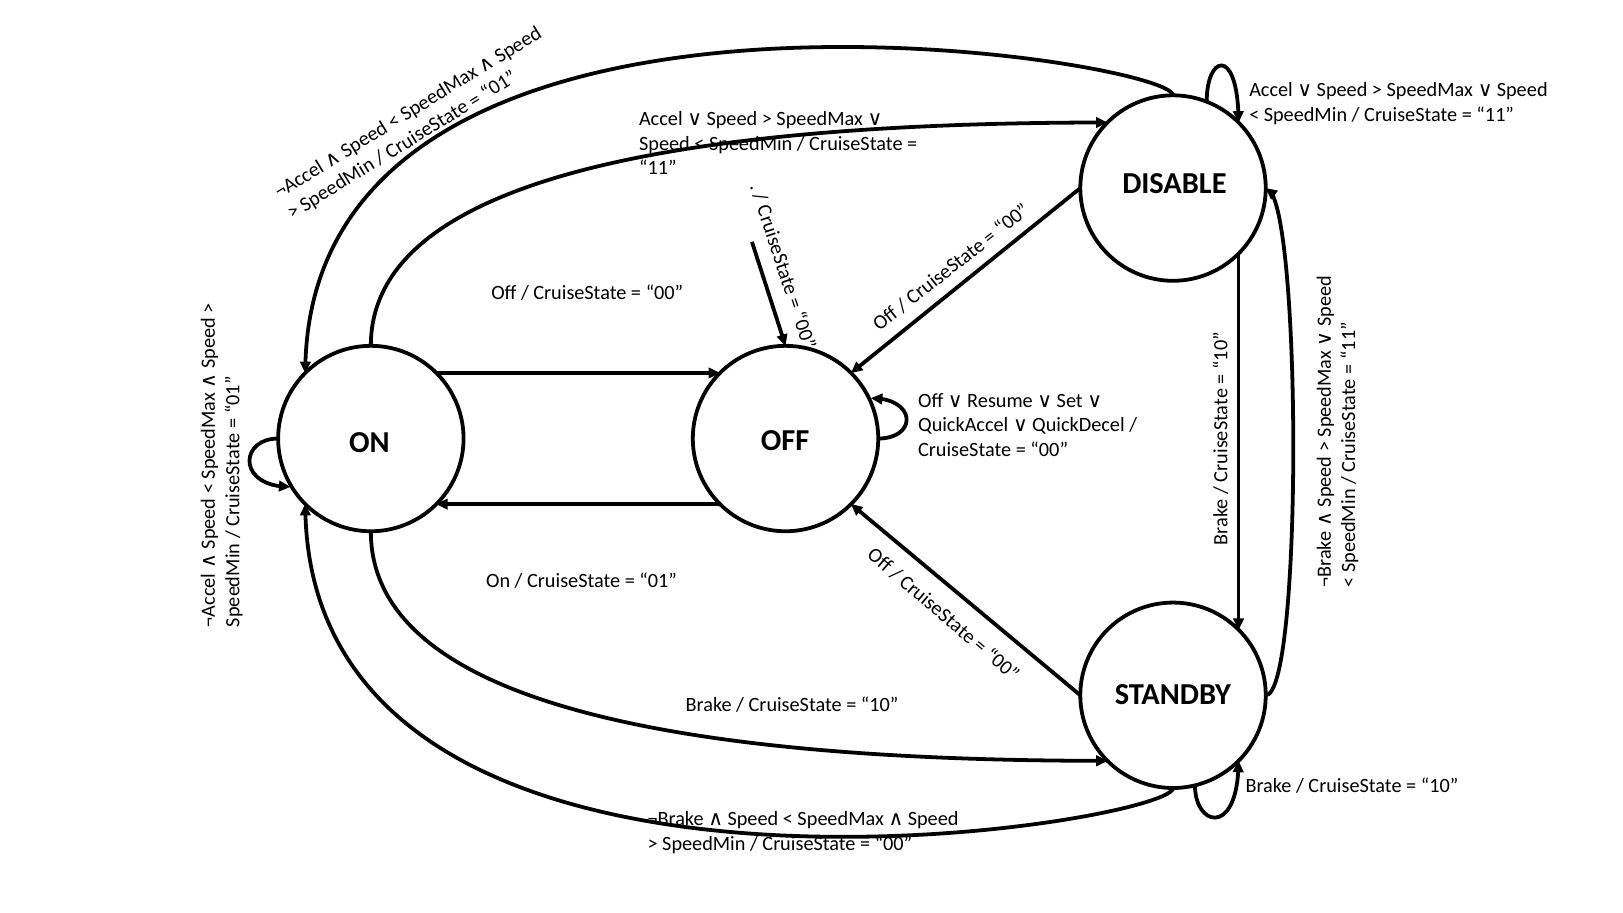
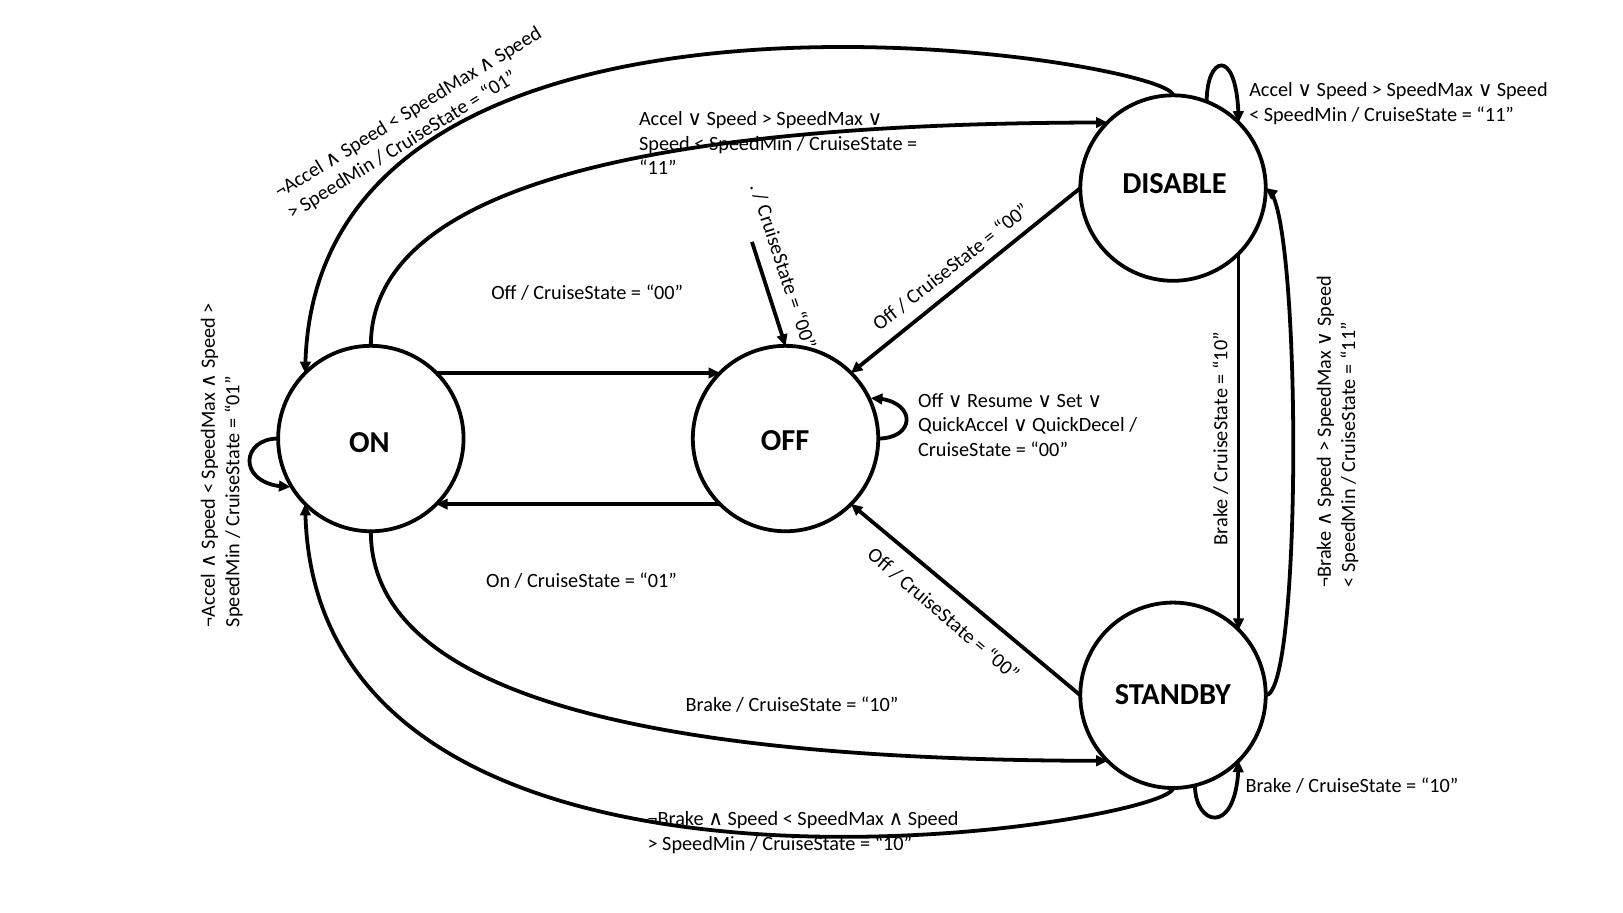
00 at (893, 844): 00 -> 10
